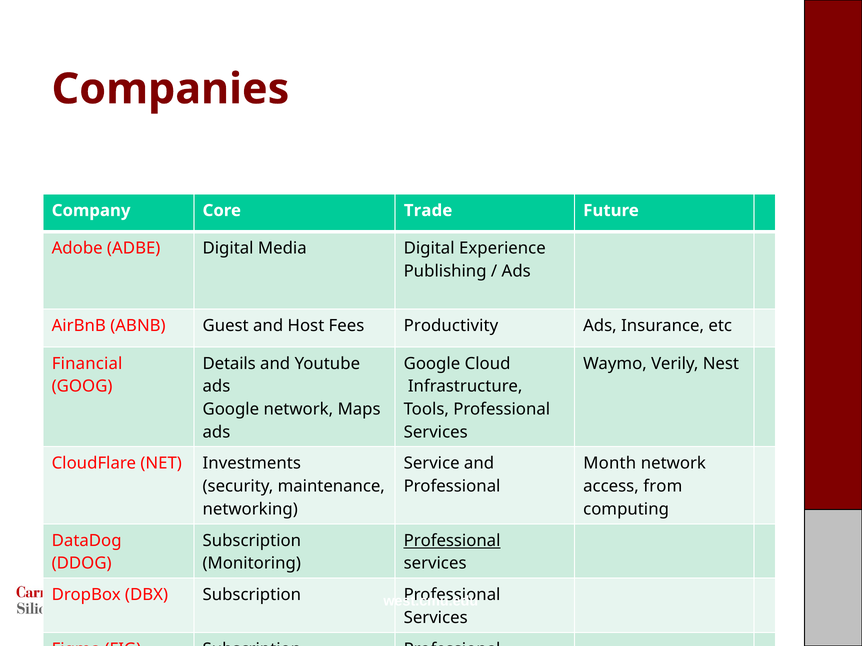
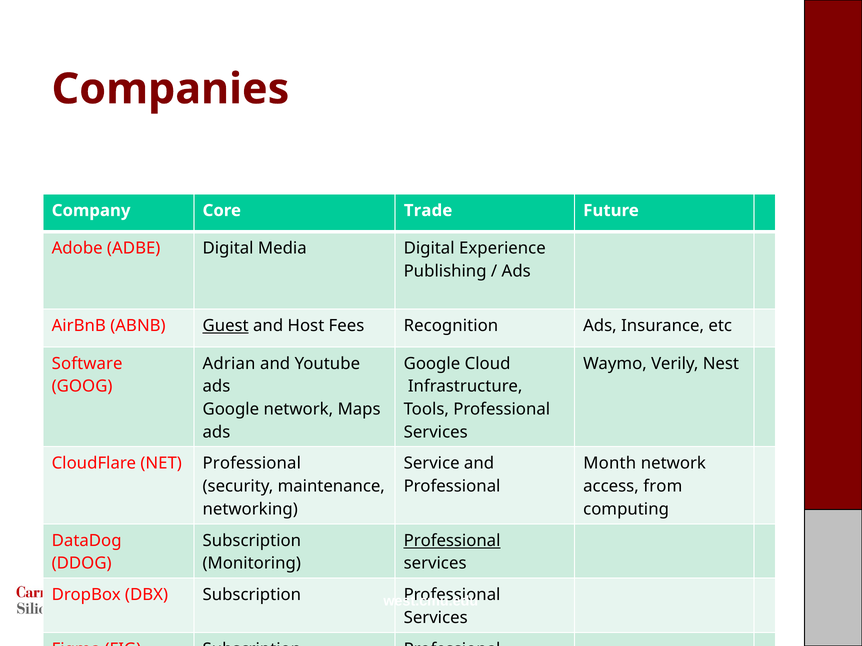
Guest underline: none -> present
Productivity: Productivity -> Recognition
Financial: Financial -> Software
Details: Details -> Adrian
NET Investments: Investments -> Professional
